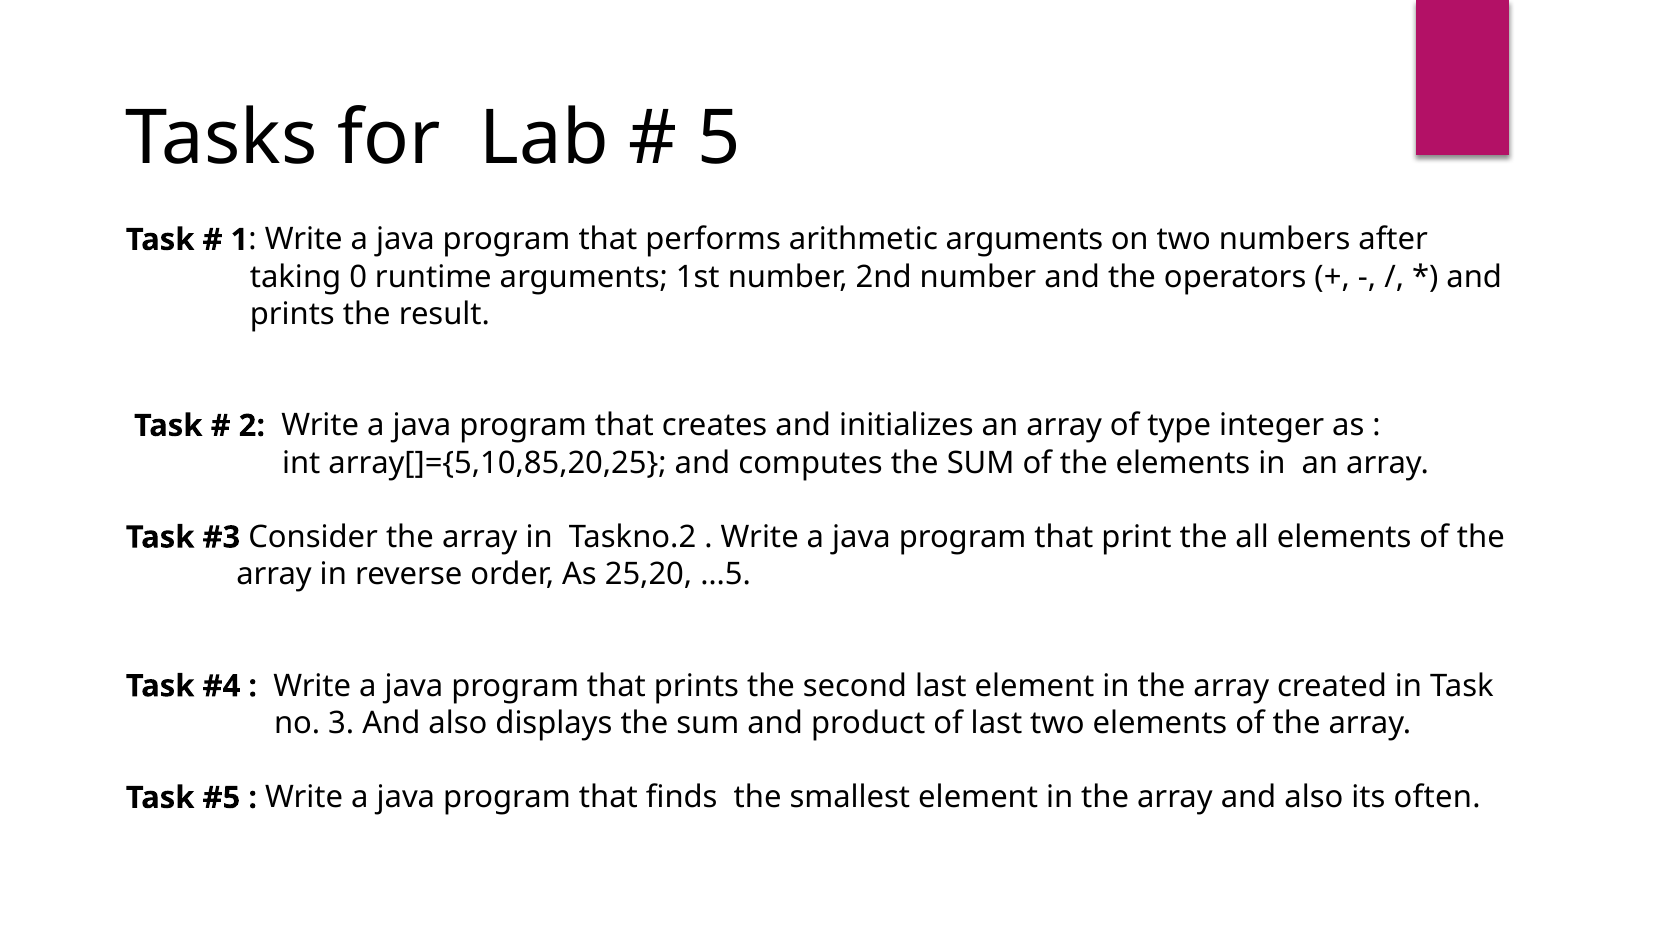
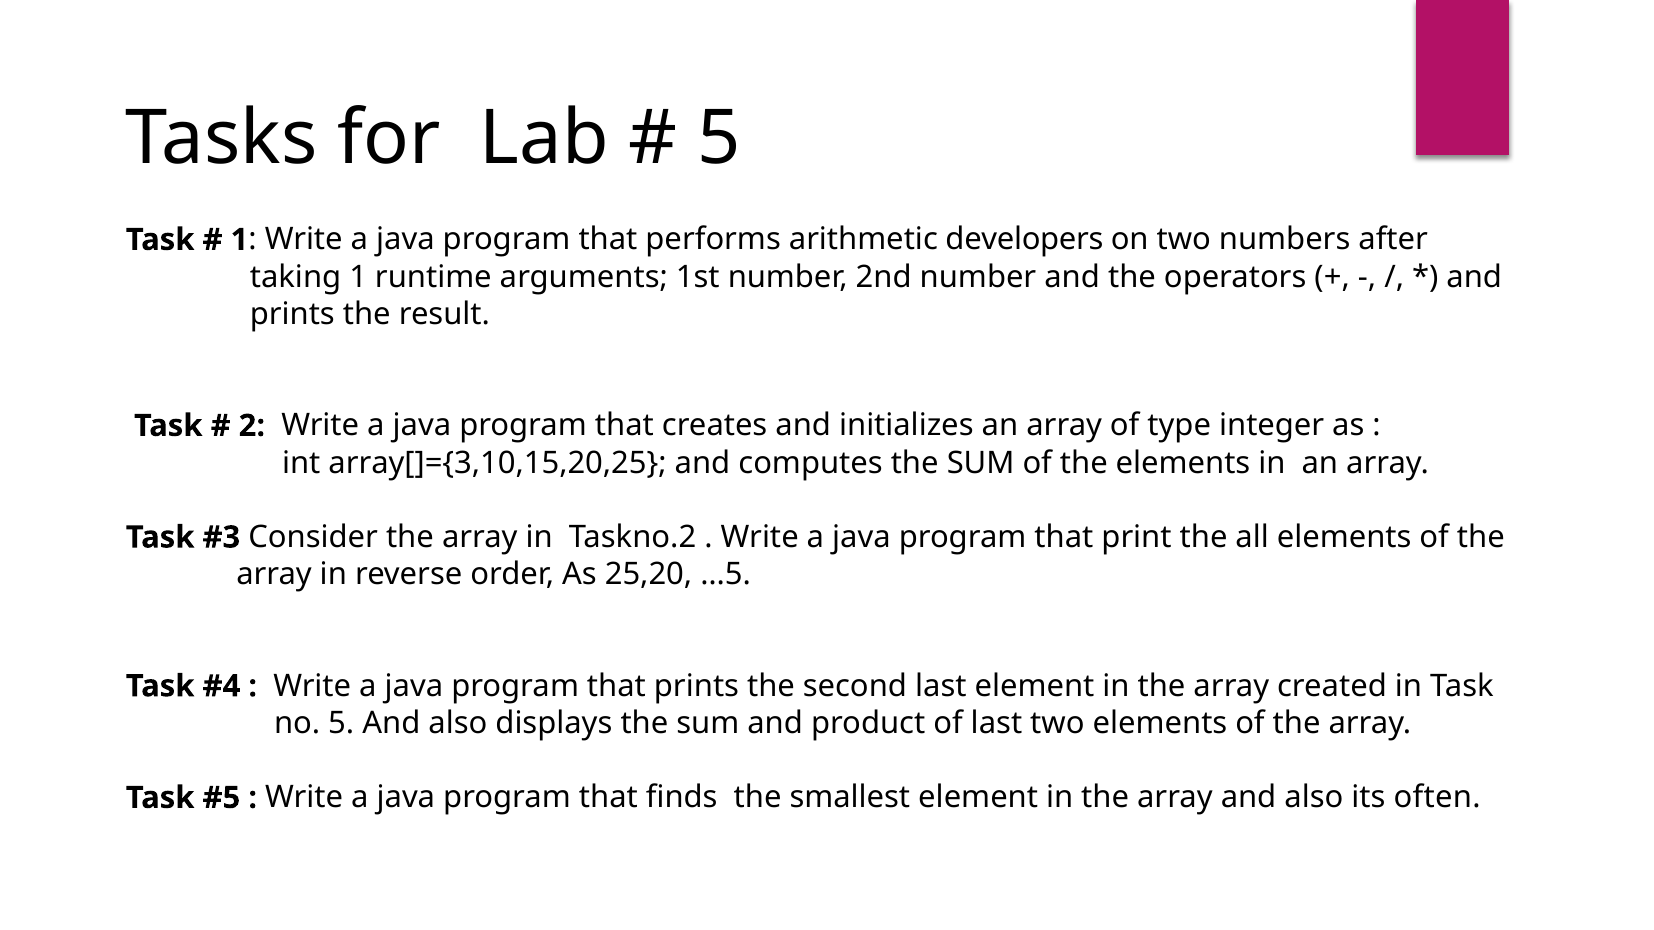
arithmetic arguments: arguments -> developers
taking 0: 0 -> 1
array[]={5,10,85,20,25: array[]={5,10,85,20,25 -> array[]={3,10,15,20,25
no 3: 3 -> 5
